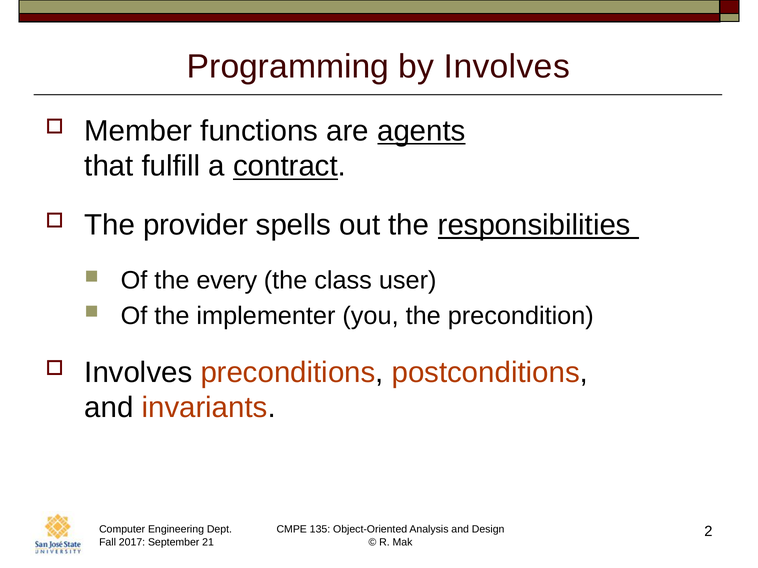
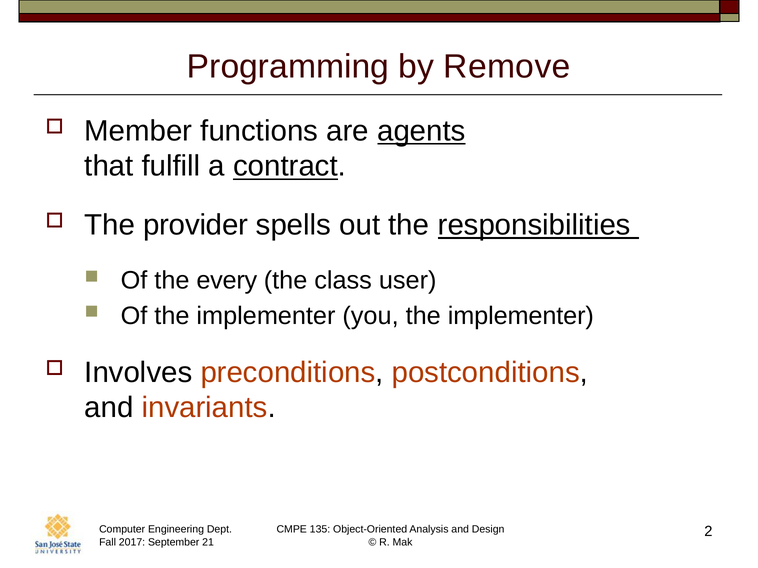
by Involves: Involves -> Remove
you the precondition: precondition -> implementer
